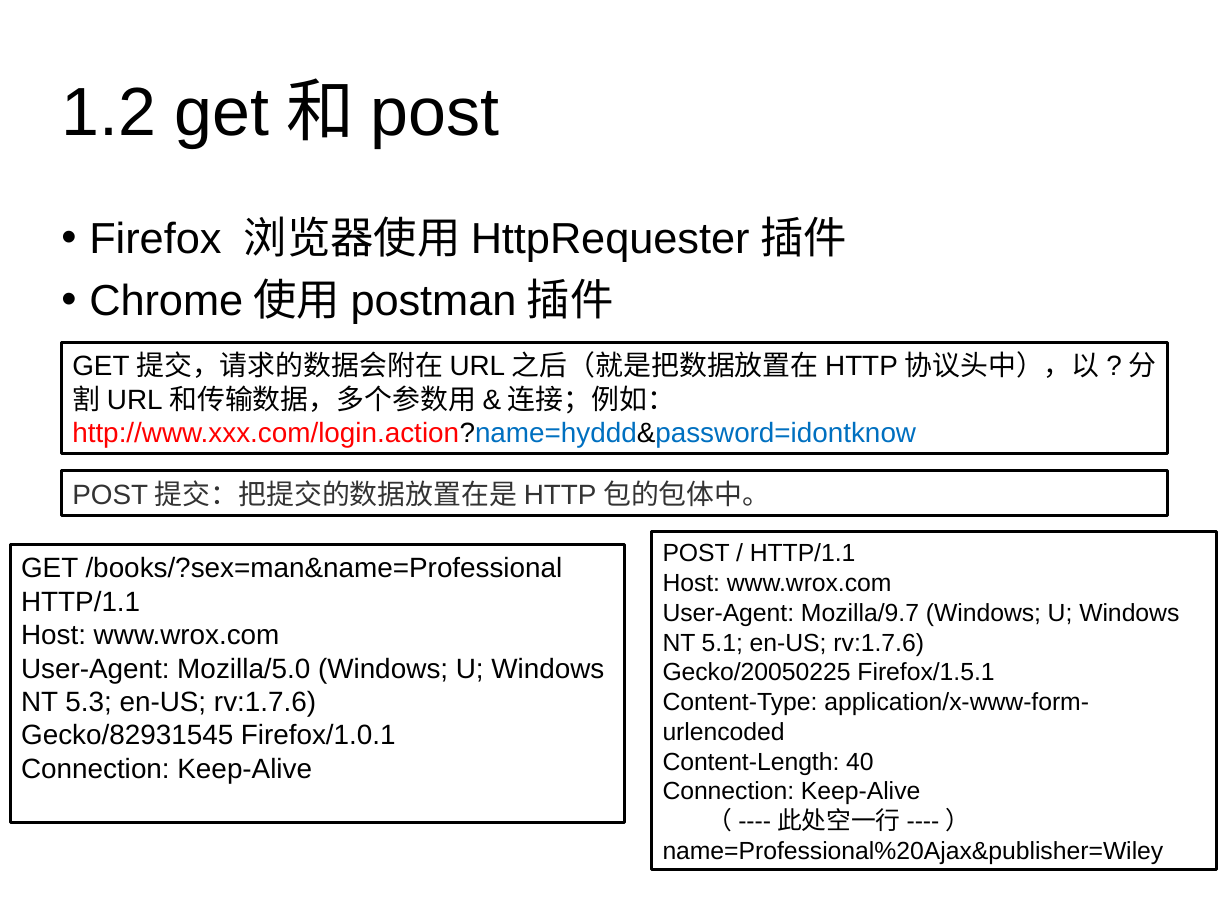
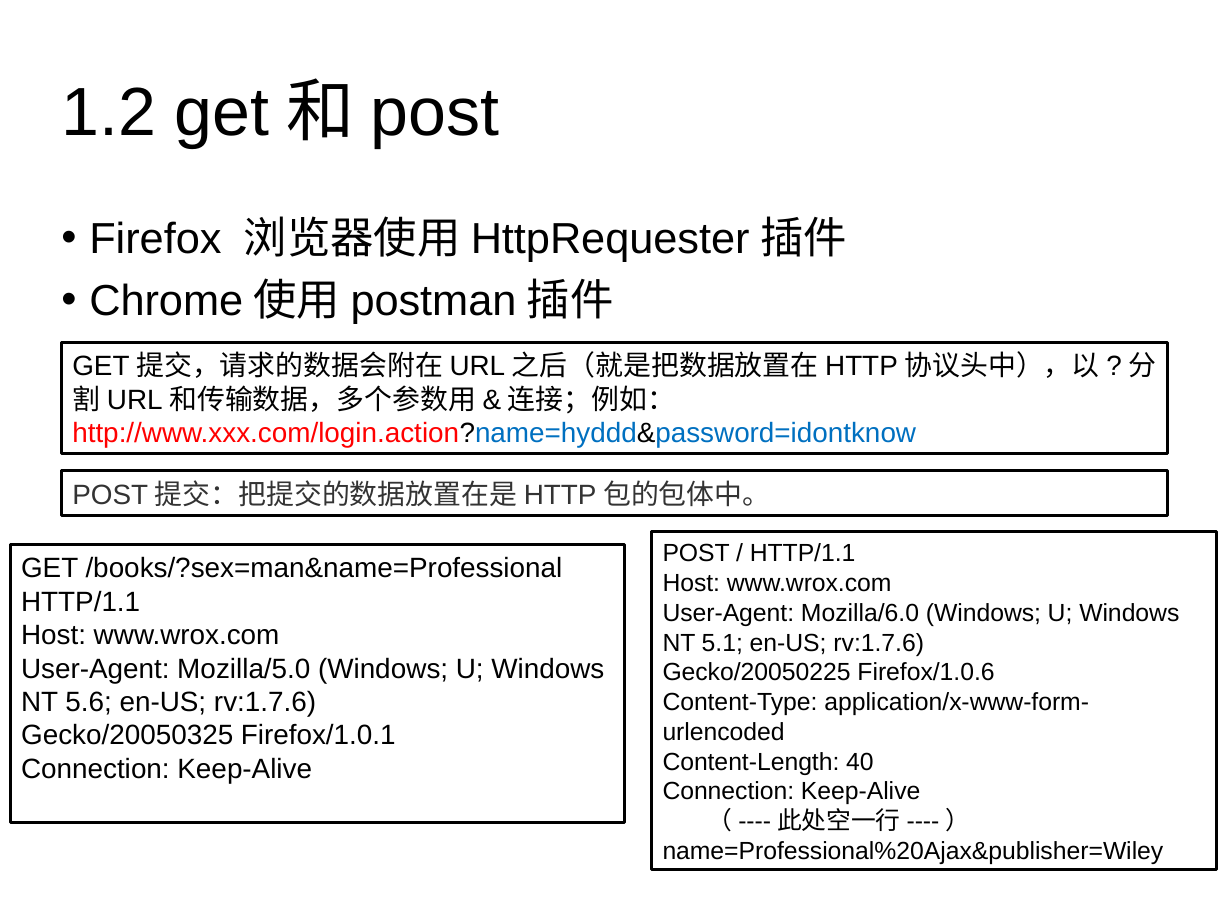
Mozilla/9.7: Mozilla/9.7 -> Mozilla/6.0
Firefox/1.5.1: Firefox/1.5.1 -> Firefox/1.0.6
5.3: 5.3 -> 5.6
Gecko/82931545: Gecko/82931545 -> Gecko/20050325
